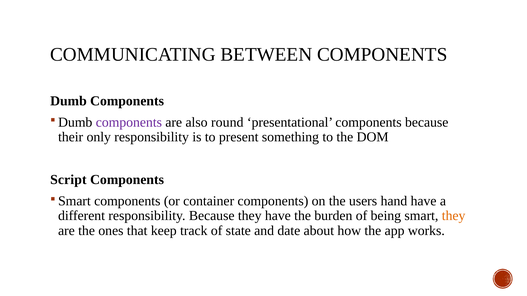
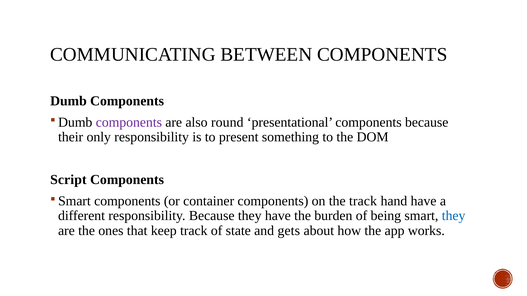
the users: users -> track
they at (454, 216) colour: orange -> blue
date: date -> gets
